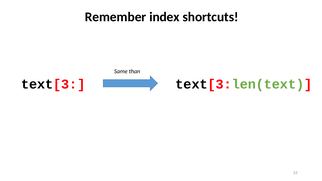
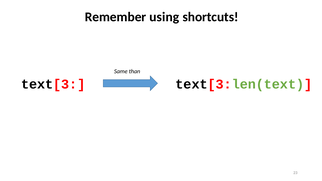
index: index -> using
